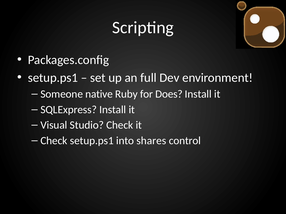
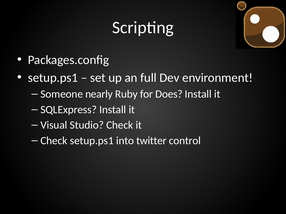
native: native -> nearly
shares: shares -> twitter
